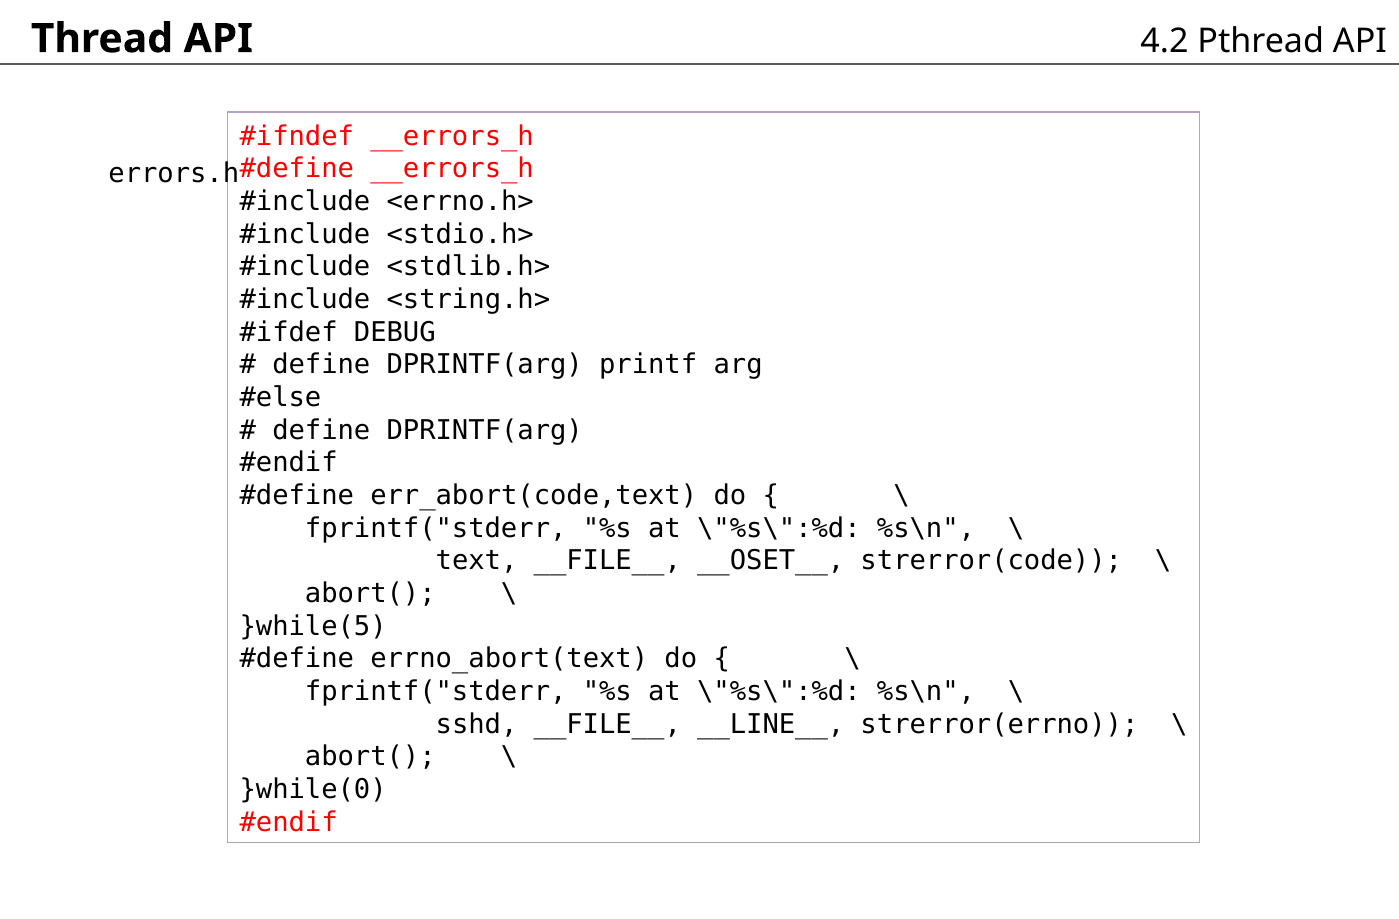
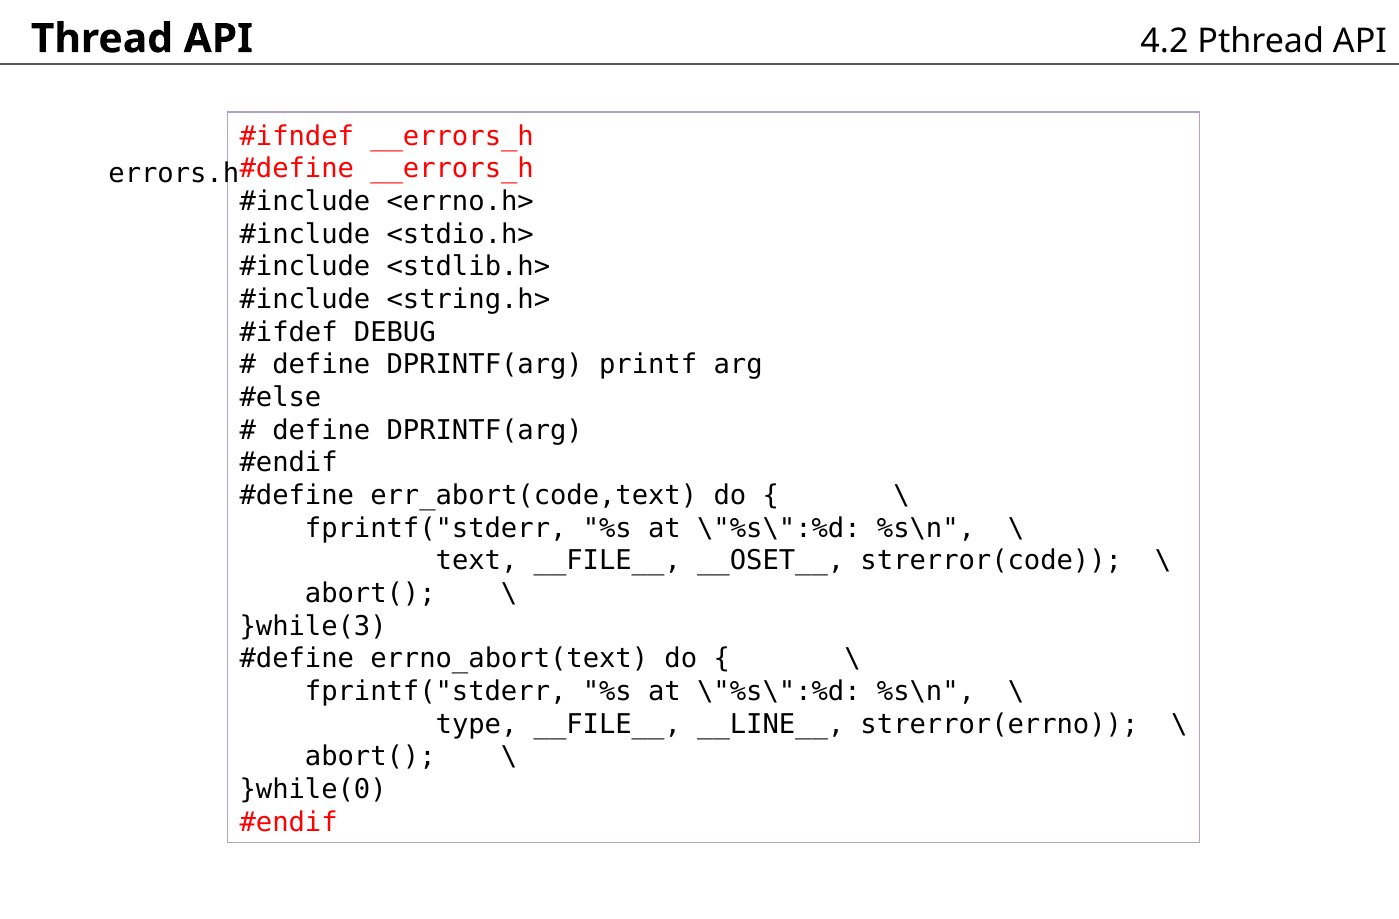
}while(5: }while(5 -> }while(3
sshd: sshd -> type
